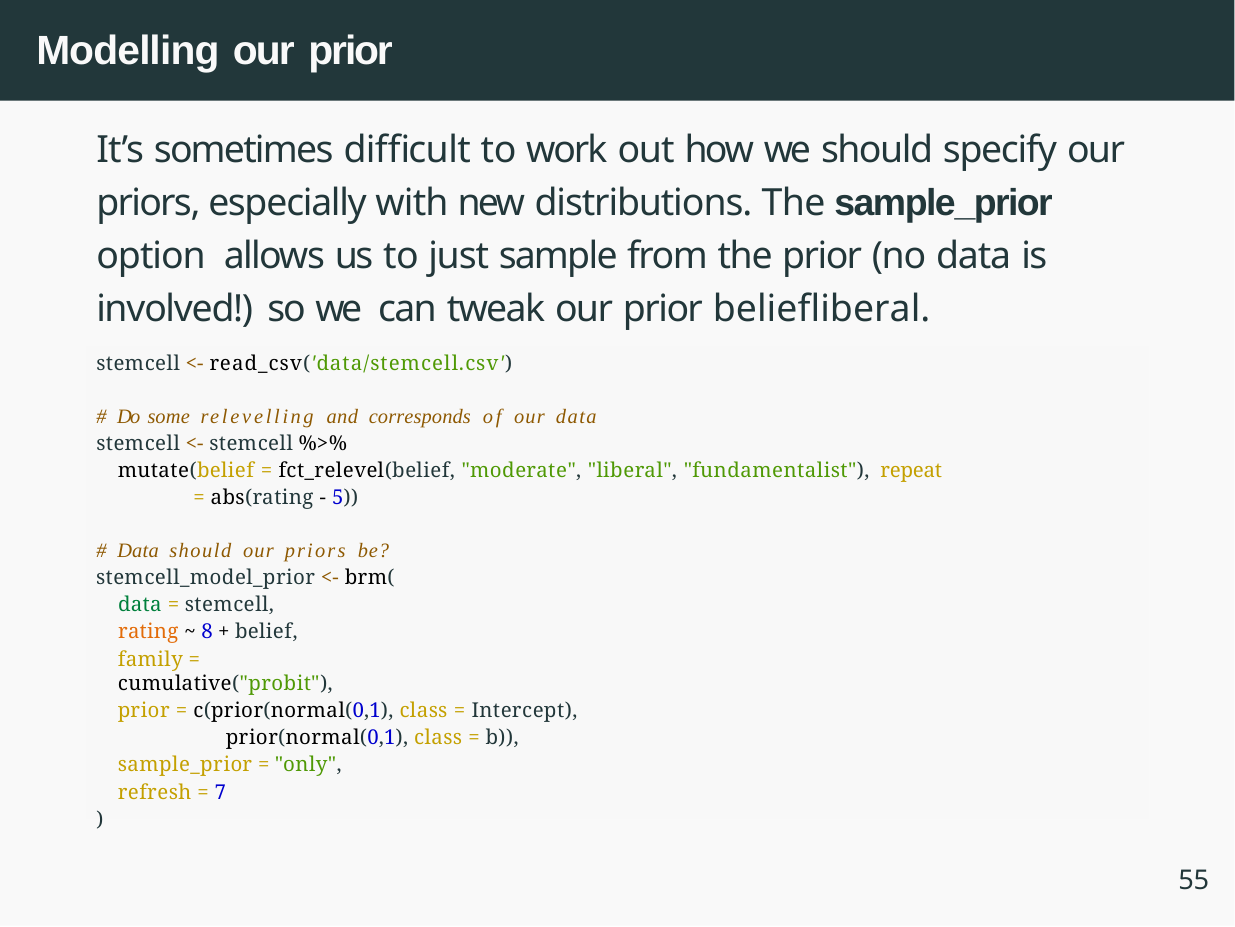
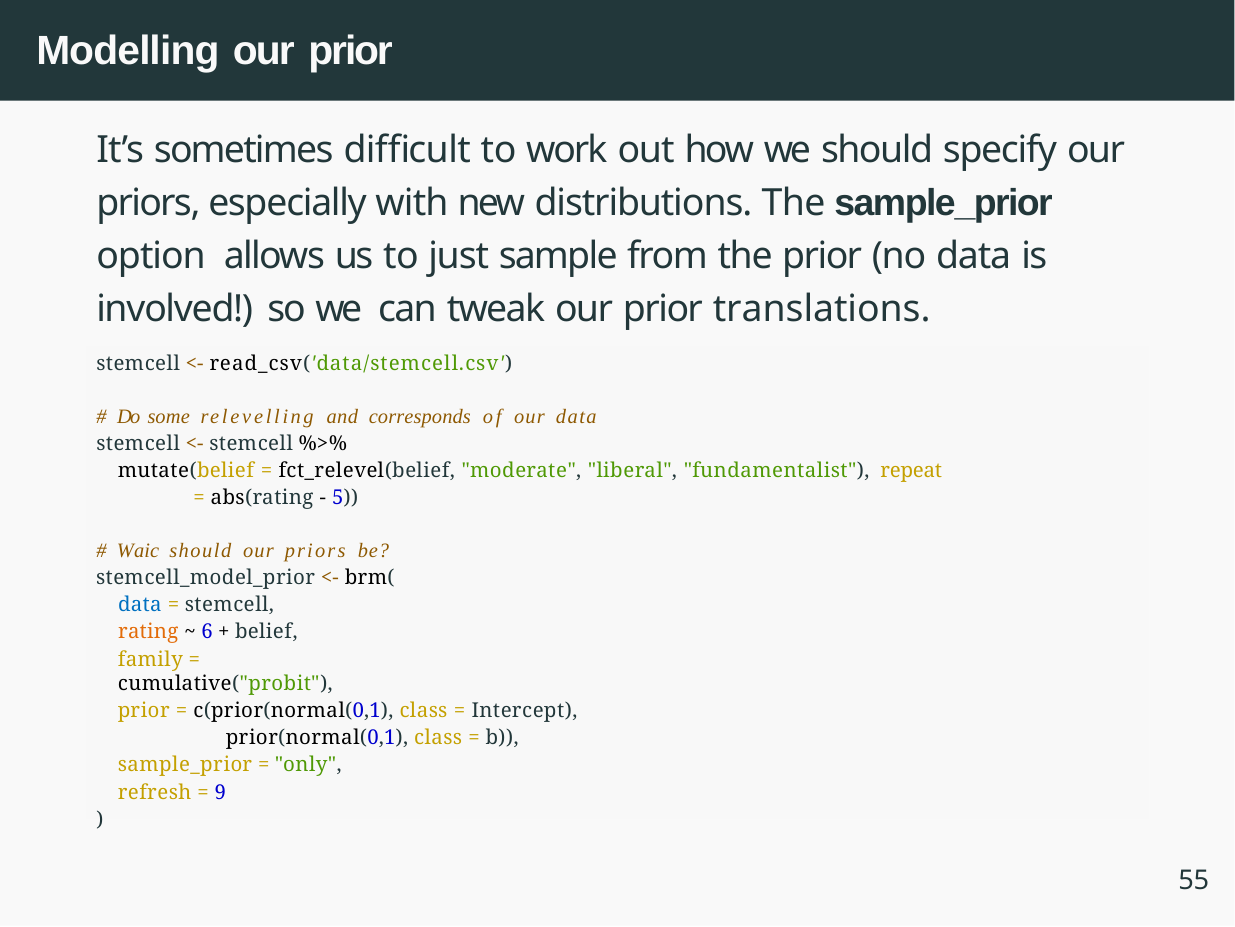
beliefliberal: beliefliberal -> translations
Data at (138, 551): Data -> Waic
data at (140, 605) colour: green -> blue
8: 8 -> 6
7: 7 -> 9
